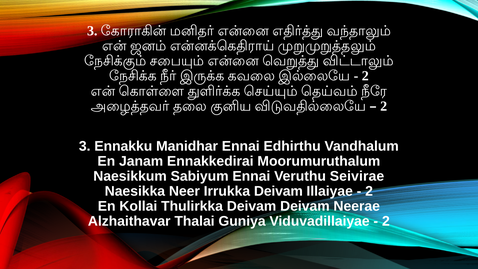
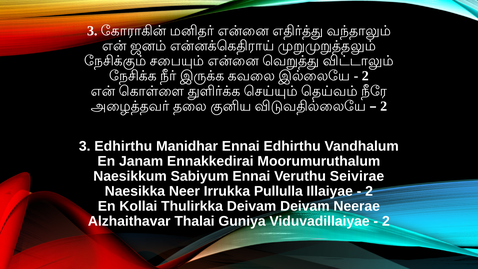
3 Ennakku: Ennakku -> Edhirthu
Irrukka Deivam: Deivam -> Pullulla
